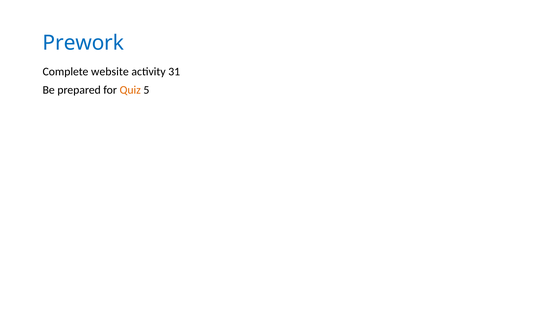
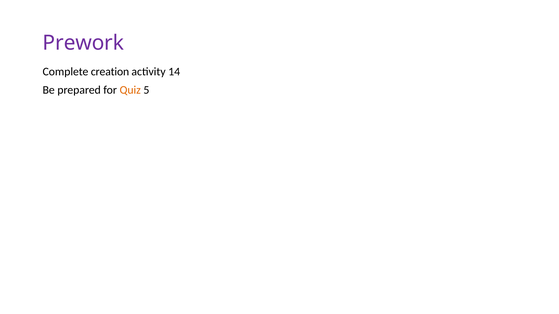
Prework colour: blue -> purple
website: website -> creation
31: 31 -> 14
